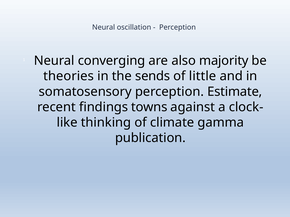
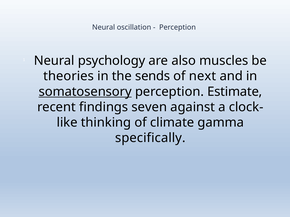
converging: converging -> psychology
majority: majority -> muscles
little: little -> next
somatosensory underline: none -> present
towns: towns -> seven
publication: publication -> specifically
